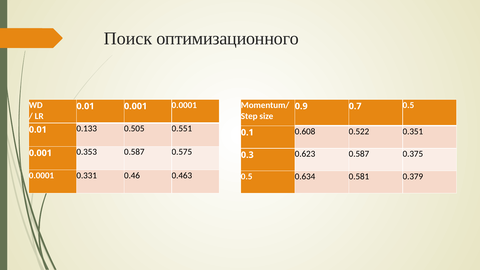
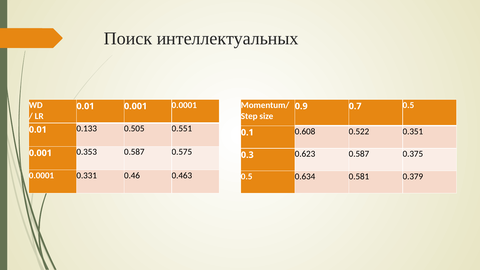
оптимизационного: оптимизационного -> интеллектуальных
